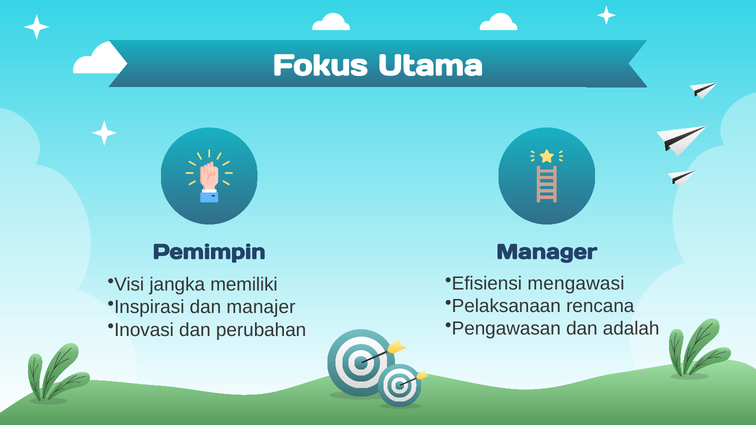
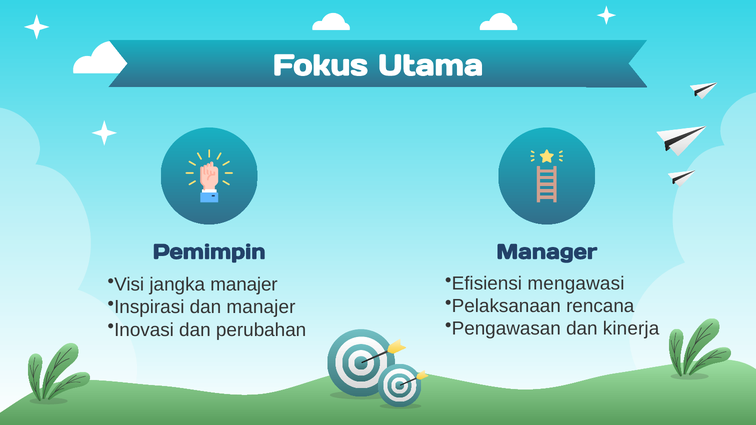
jangka memiliki: memiliki -> manajer
adalah: adalah -> kinerja
